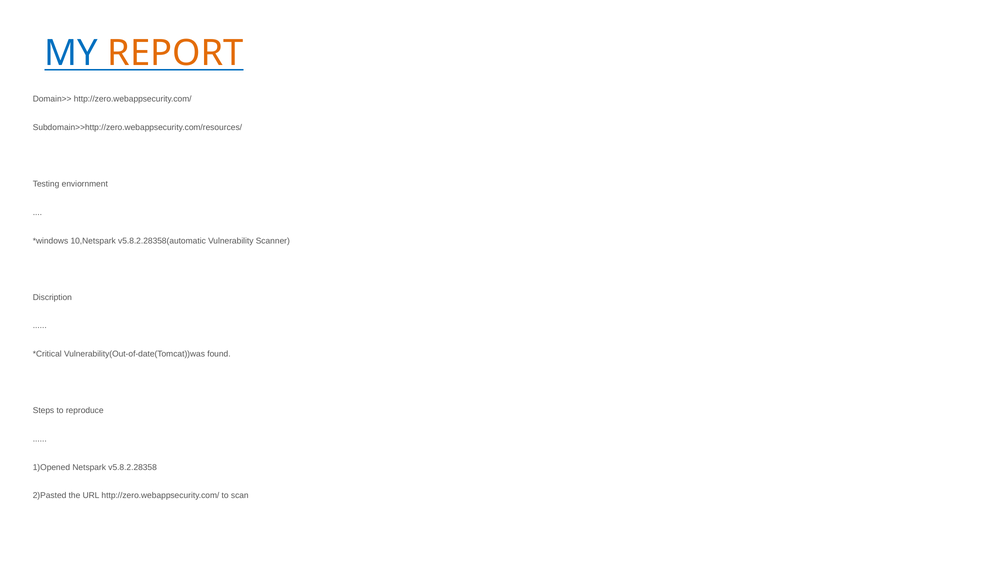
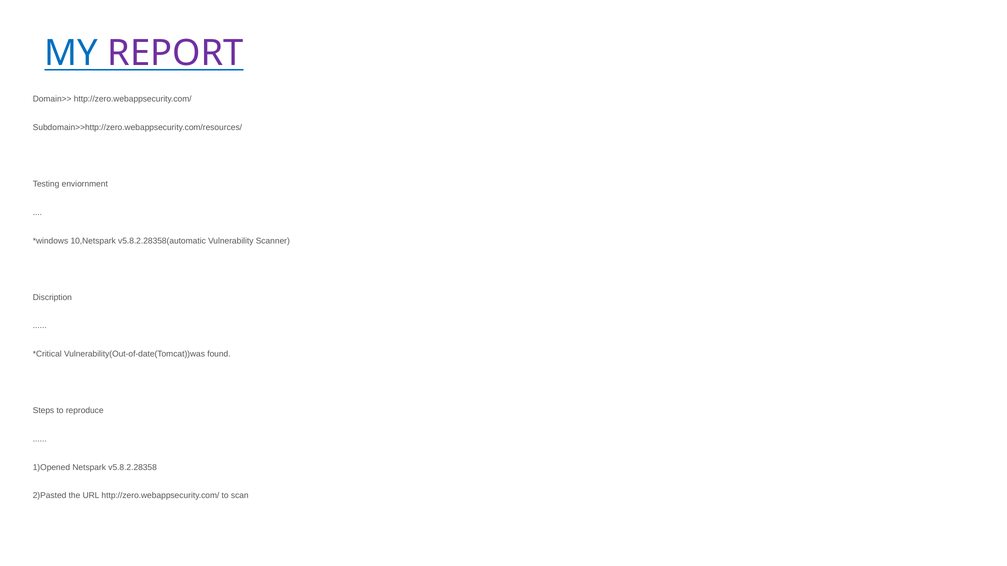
REPORT colour: orange -> purple
